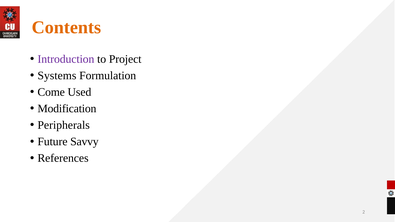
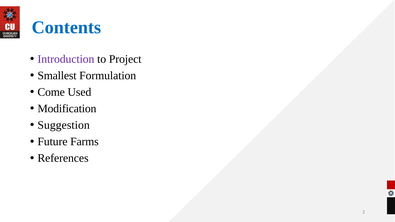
Contents colour: orange -> blue
Systems: Systems -> Smallest
Peripherals: Peripherals -> Suggestion
Savvy: Savvy -> Farms
